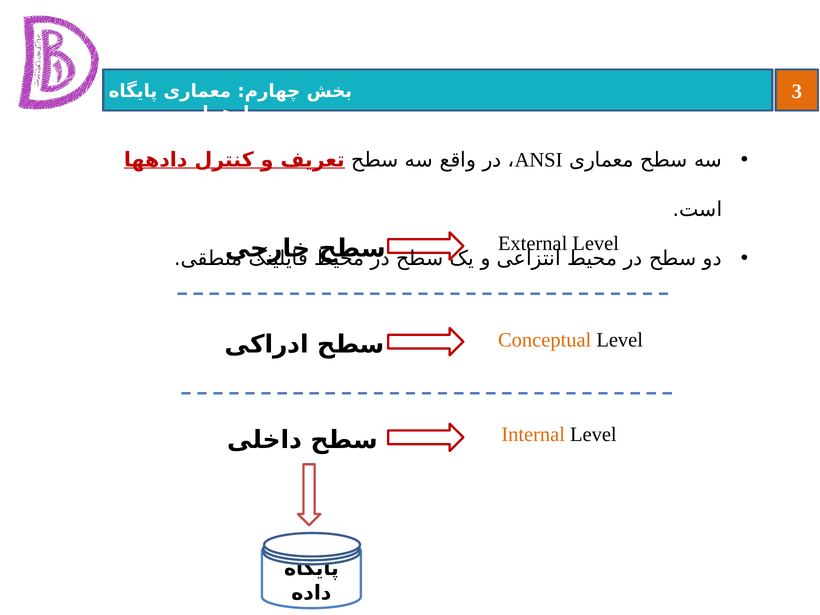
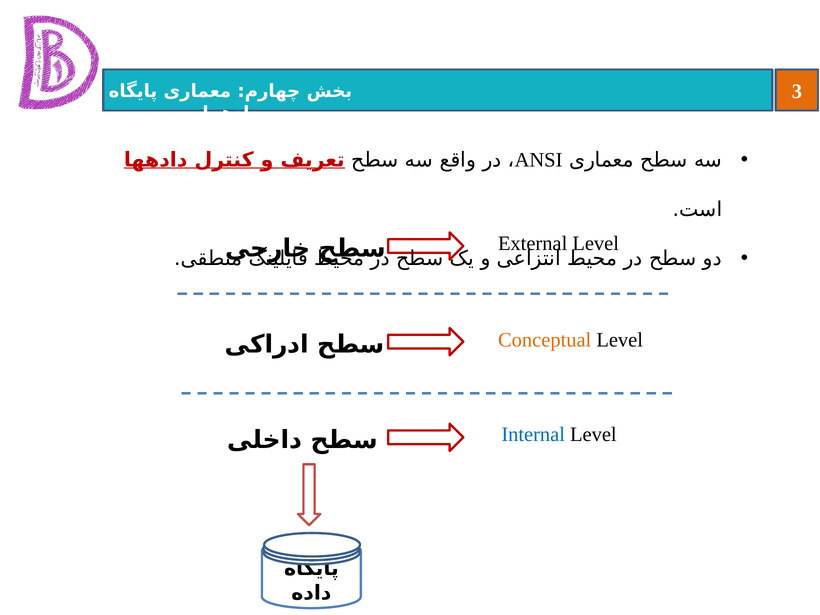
Internal colour: orange -> blue
